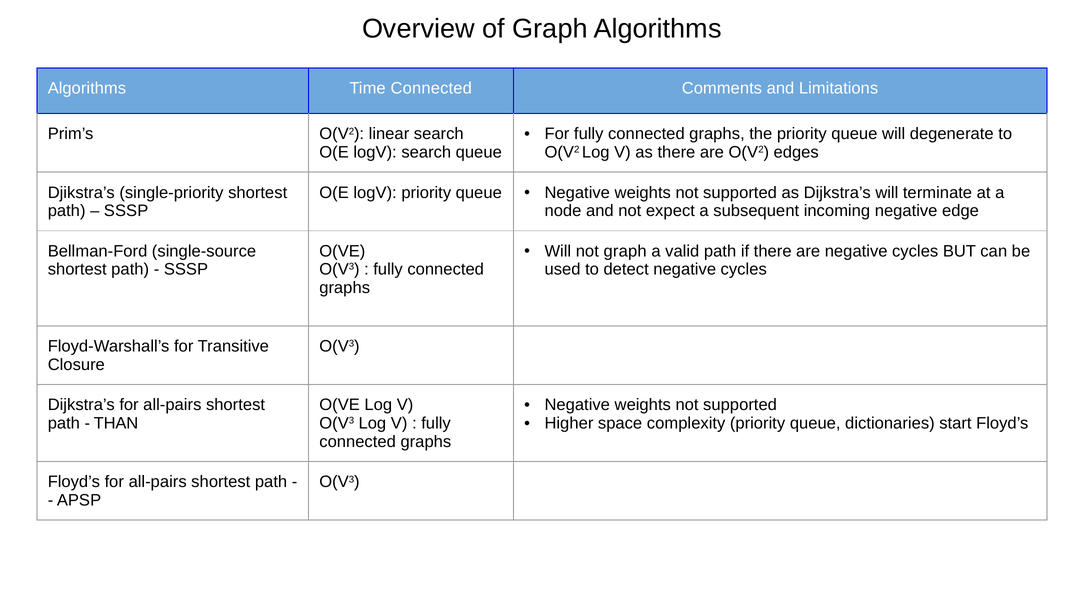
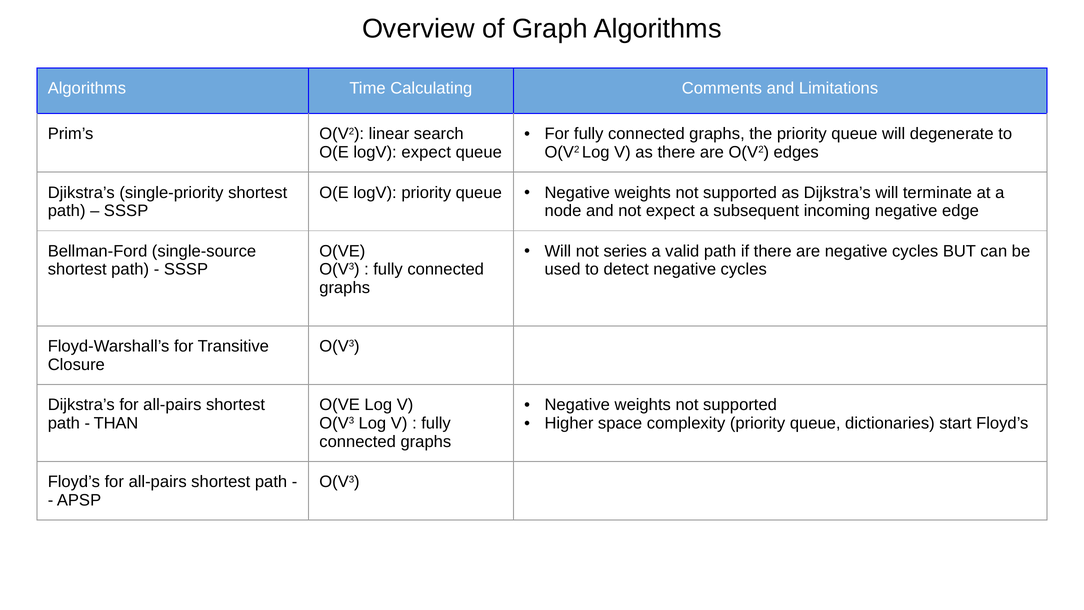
Time Connected: Connected -> Calculating
logV search: search -> expect
not graph: graph -> series
